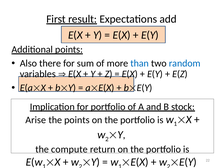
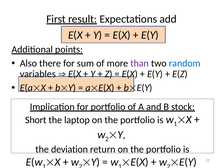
than colour: blue -> purple
Arise: Arise -> Short
the points: points -> laptop
compute: compute -> deviation
